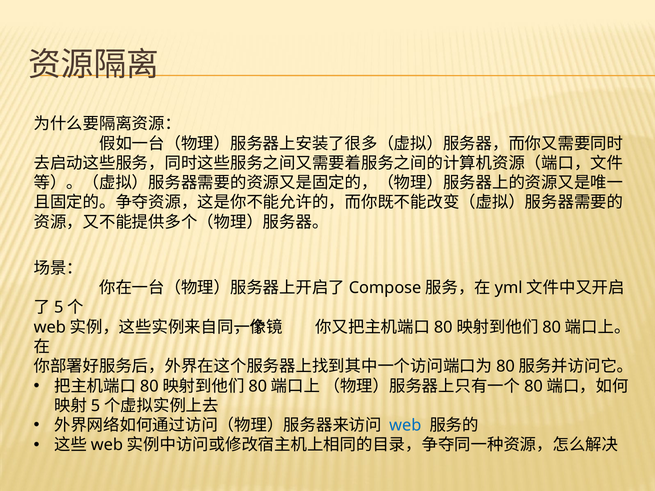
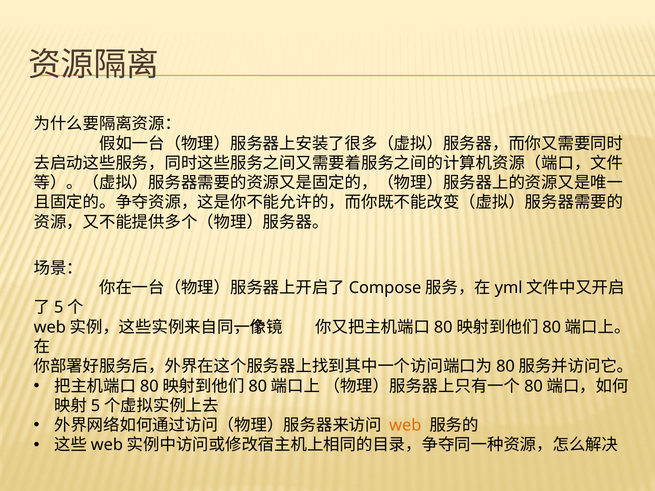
web colour: blue -> orange
